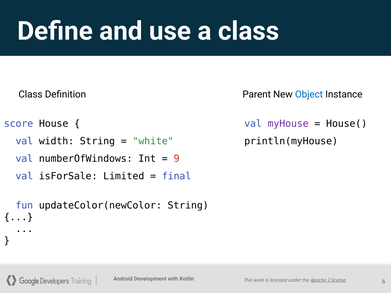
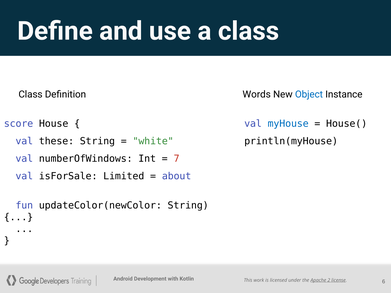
Parent: Parent -> Words
myHouse colour: purple -> blue
width: width -> these
9: 9 -> 7
final: final -> about
